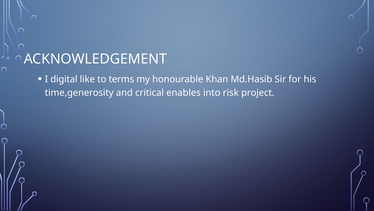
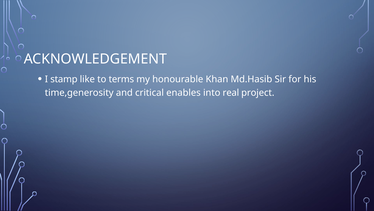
digital: digital -> stamp
risk: risk -> real
